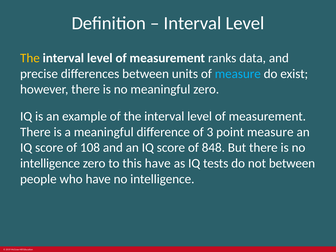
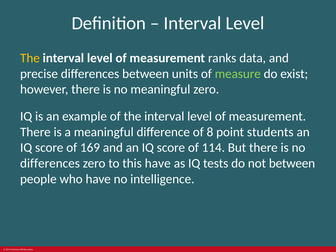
measure at (238, 74) colour: light blue -> light green
3: 3 -> 8
point measure: measure -> students
108: 108 -> 169
848: 848 -> 114
intelligence at (50, 163): intelligence -> differences
